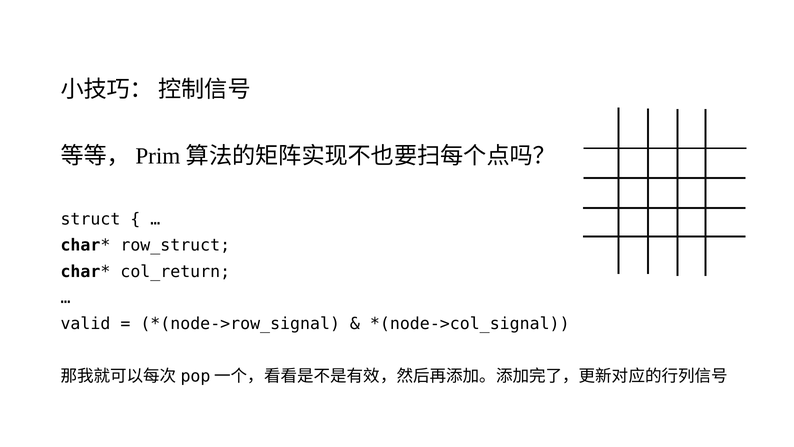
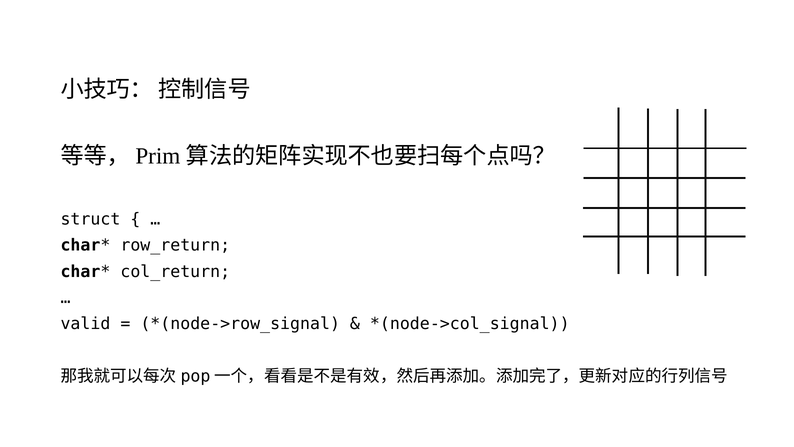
row_struct: row_struct -> row_return
